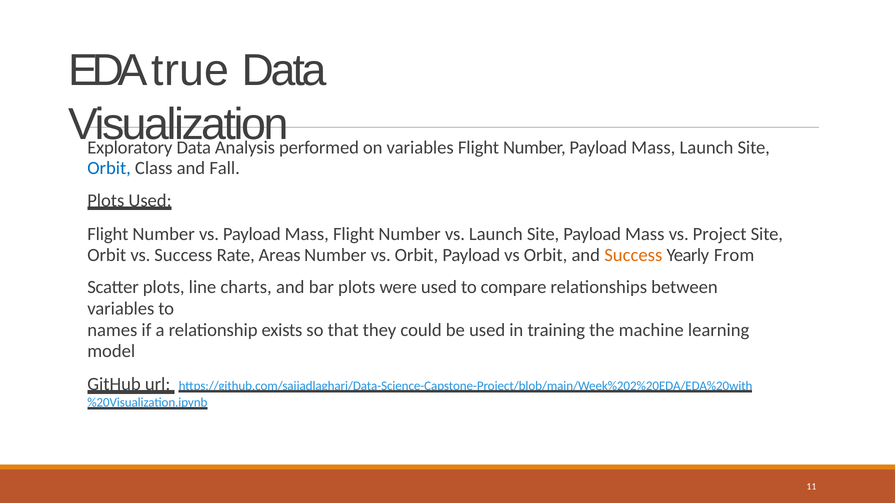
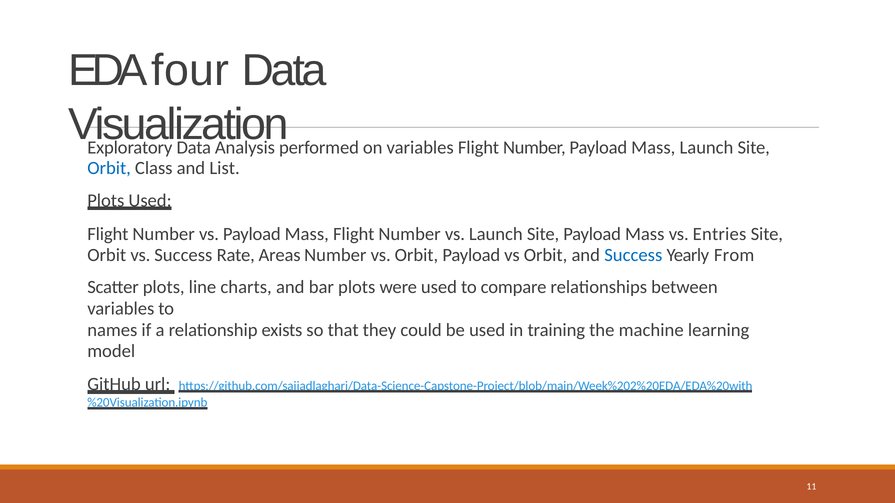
true: true -> four
Fall: Fall -> List
Project: Project -> Entries
Success at (633, 255) colour: orange -> blue
